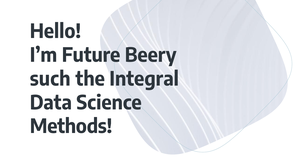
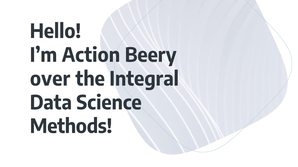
Future: Future -> Action
such: such -> over
